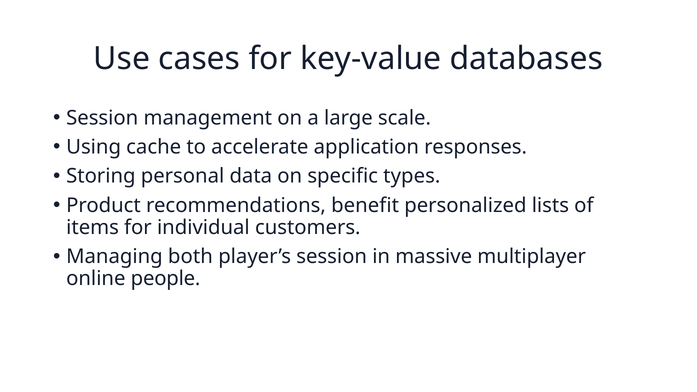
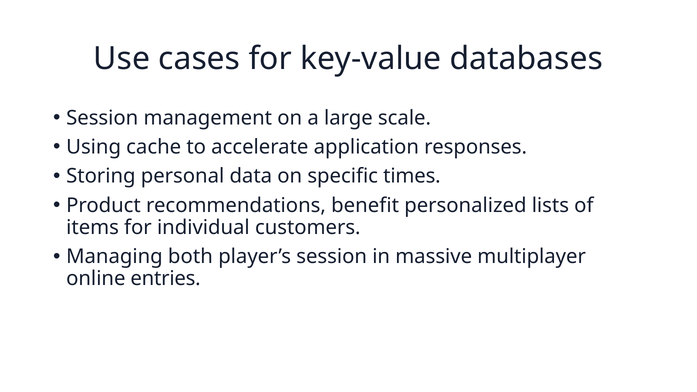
types: types -> times
people: people -> entries
